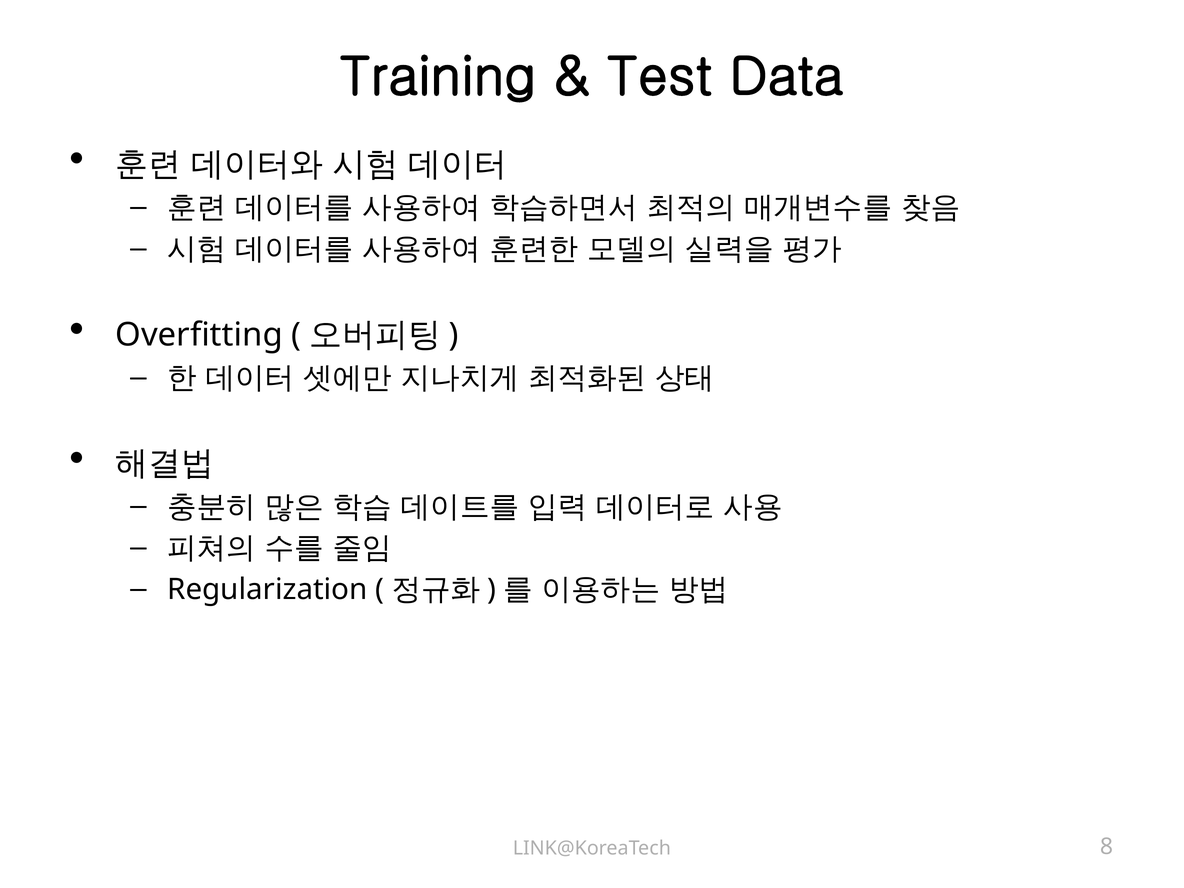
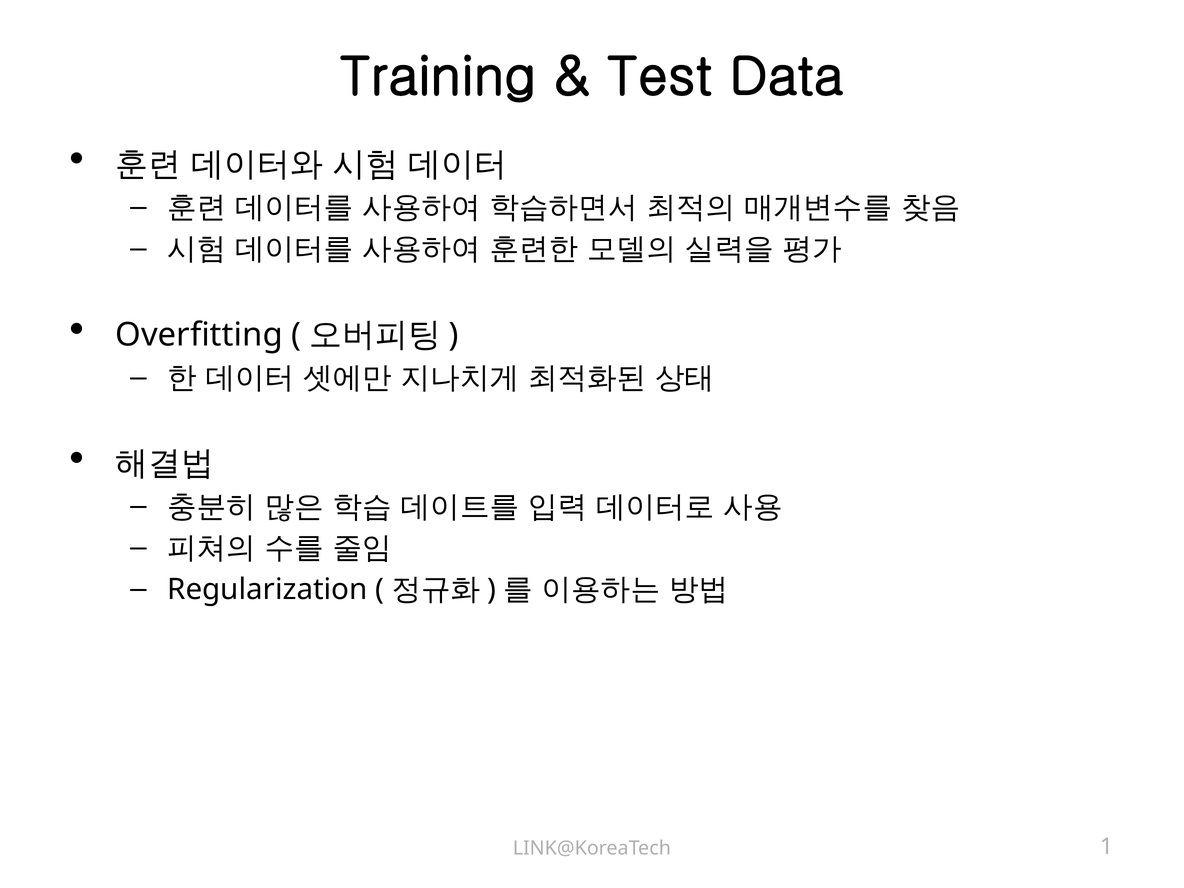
8: 8 -> 1
